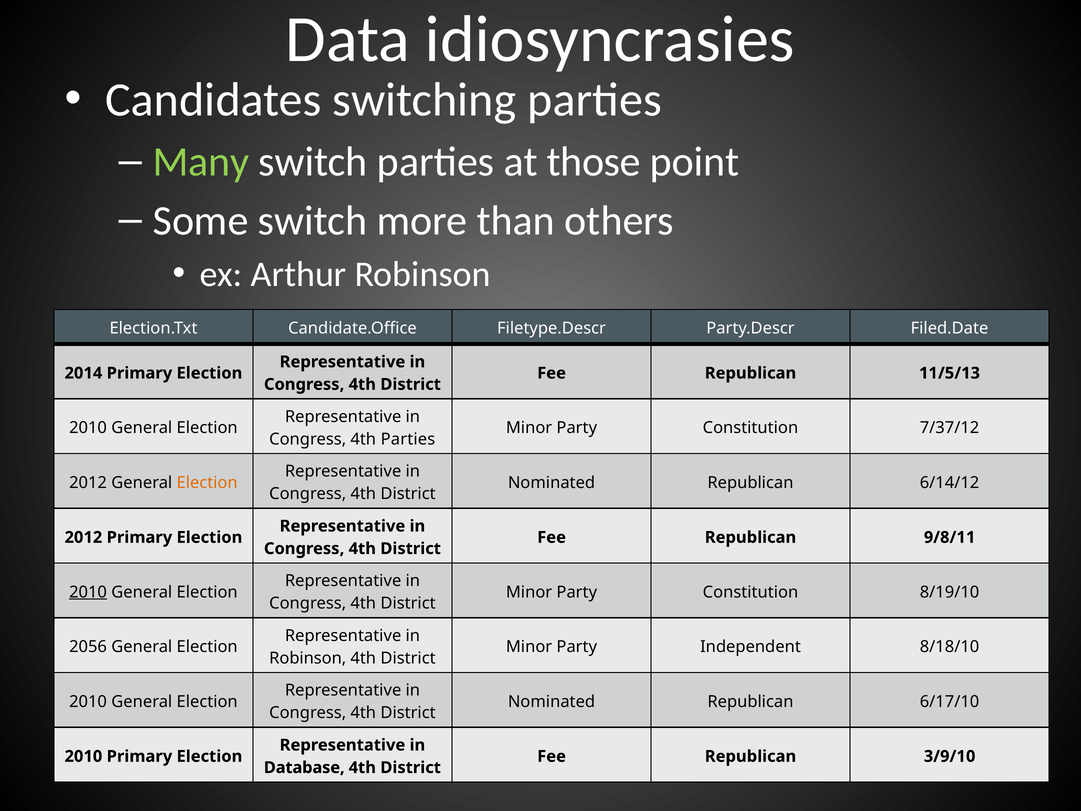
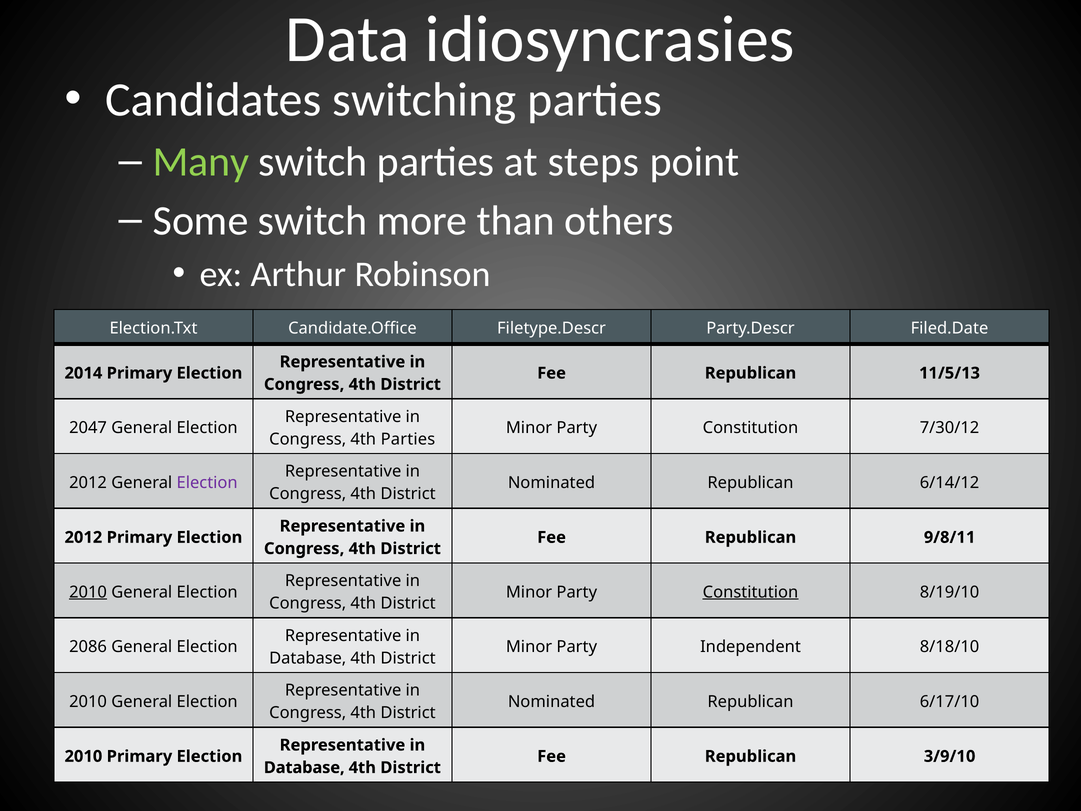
those: those -> steps
2010 at (88, 428): 2010 -> 2047
7/37/12: 7/37/12 -> 7/30/12
Election at (207, 482) colour: orange -> purple
Constitution at (750, 592) underline: none -> present
2056: 2056 -> 2086
Robinson at (308, 658): Robinson -> Database
